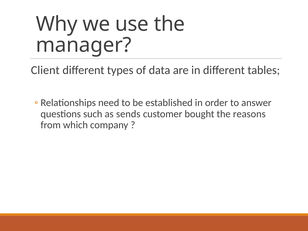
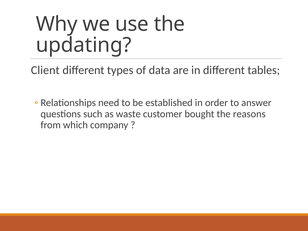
manager: manager -> updating
sends: sends -> waste
